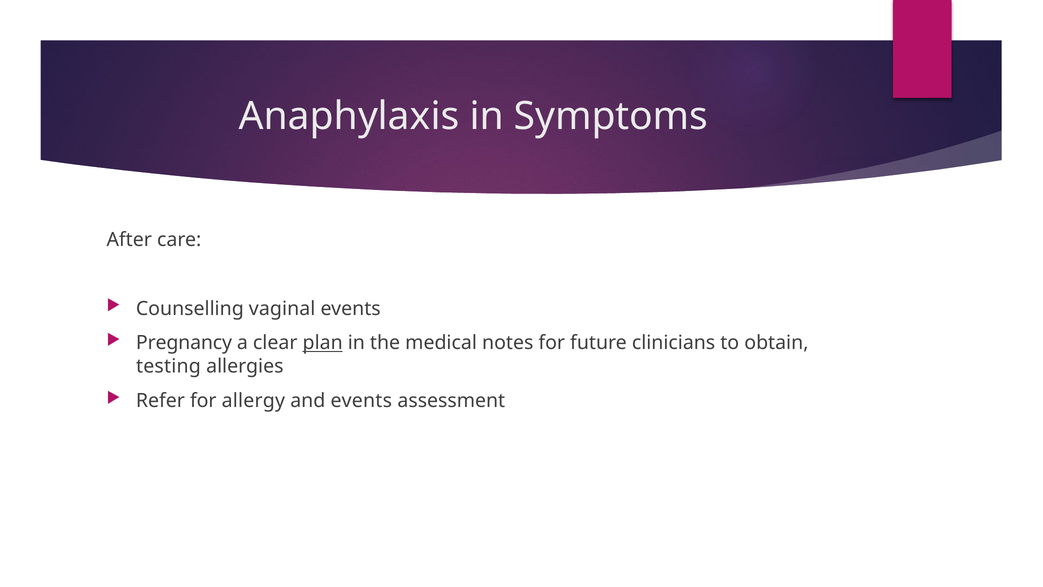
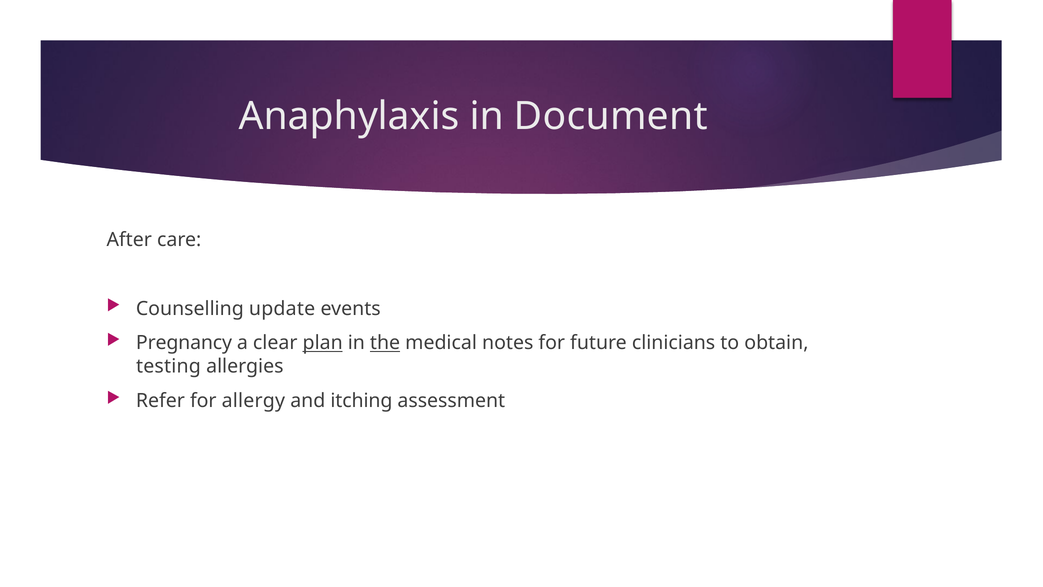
Symptoms: Symptoms -> Document
vaginal: vaginal -> update
the underline: none -> present
and events: events -> itching
